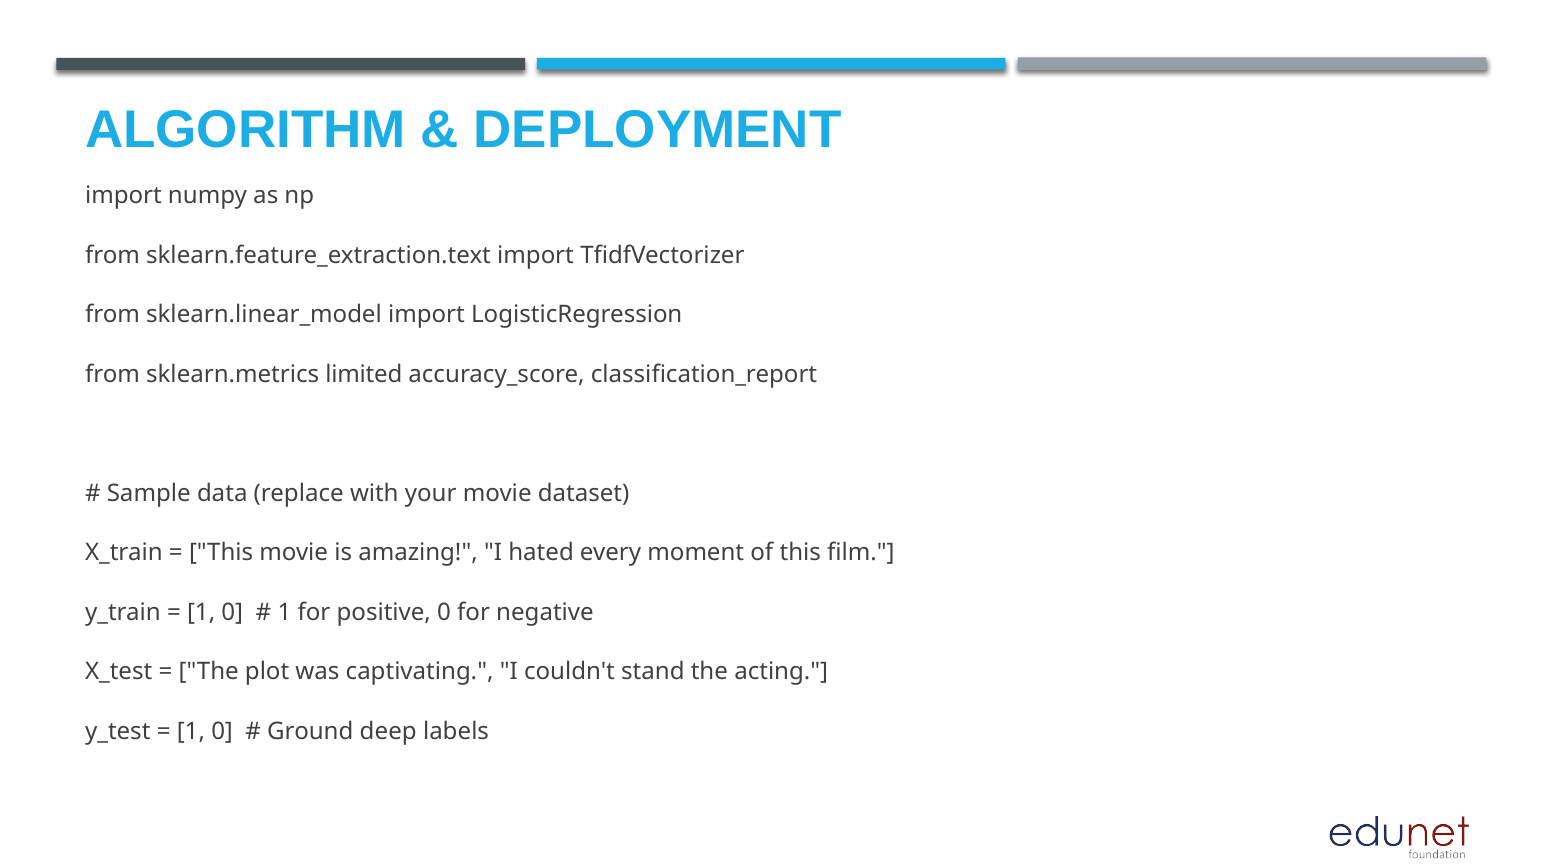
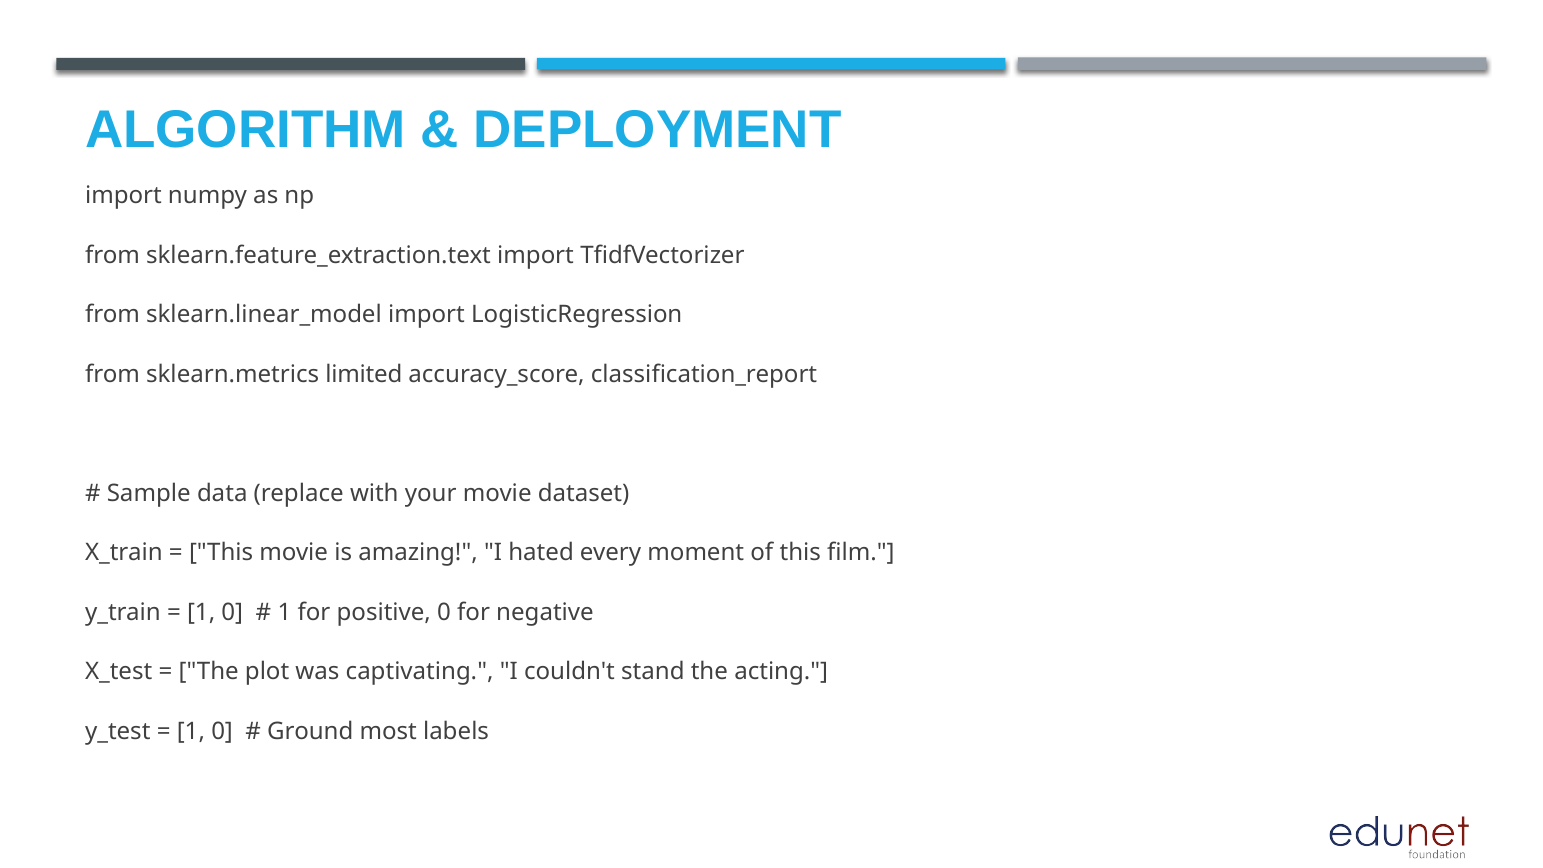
deep: deep -> most
